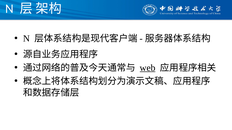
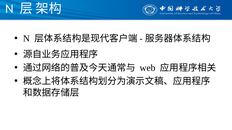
web underline: present -> none
